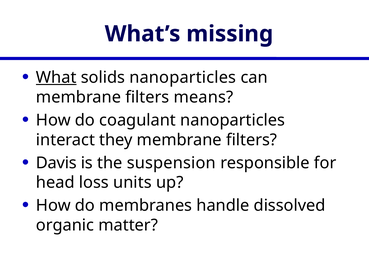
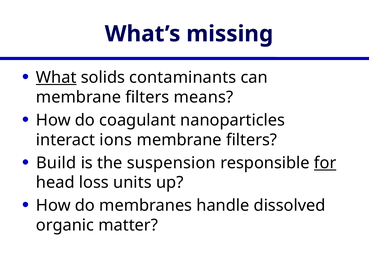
solids nanoparticles: nanoparticles -> contaminants
they: they -> ions
Davis: Davis -> Build
for underline: none -> present
